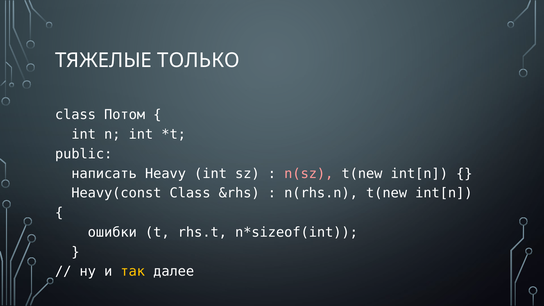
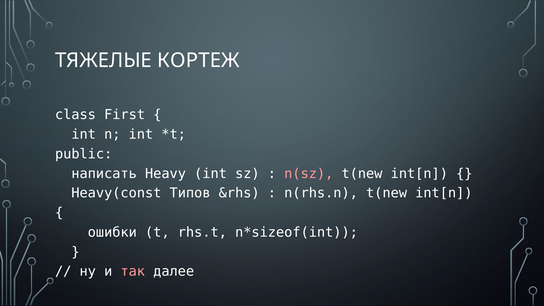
ТОЛЬКО: ТОЛЬКО -> КОРТЕЖ
Потом: Потом -> First
Heavy(const Class: Class -> Типов
так colour: yellow -> pink
